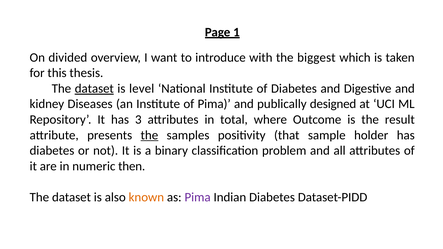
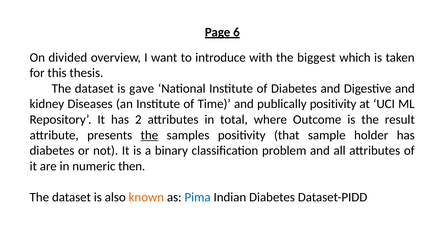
1: 1 -> 6
dataset at (94, 89) underline: present -> none
level: level -> gave
of Pima: Pima -> Time
publically designed: designed -> positivity
3: 3 -> 2
Pima at (198, 197) colour: purple -> blue
